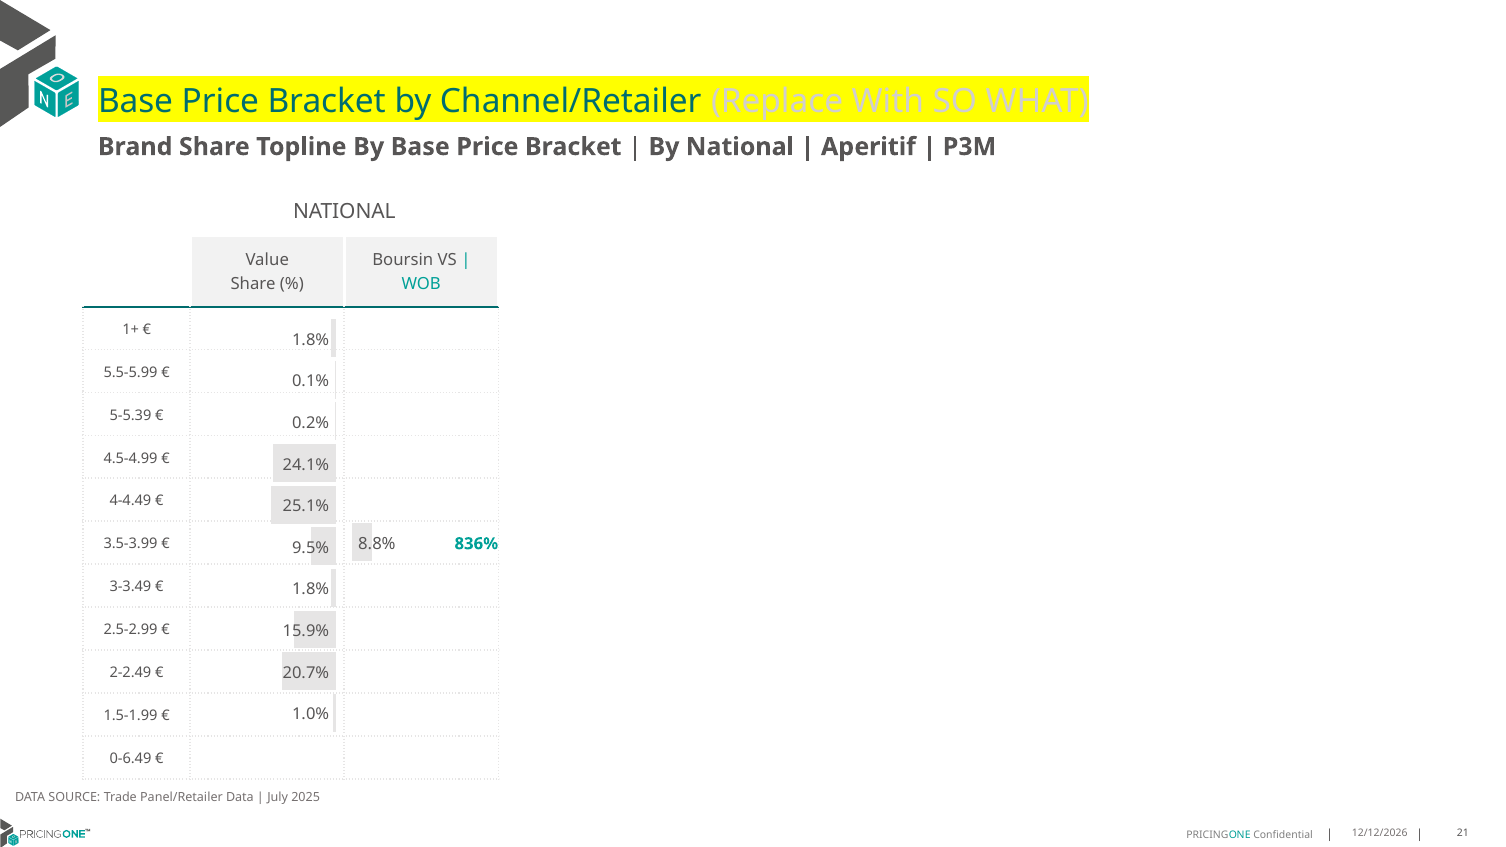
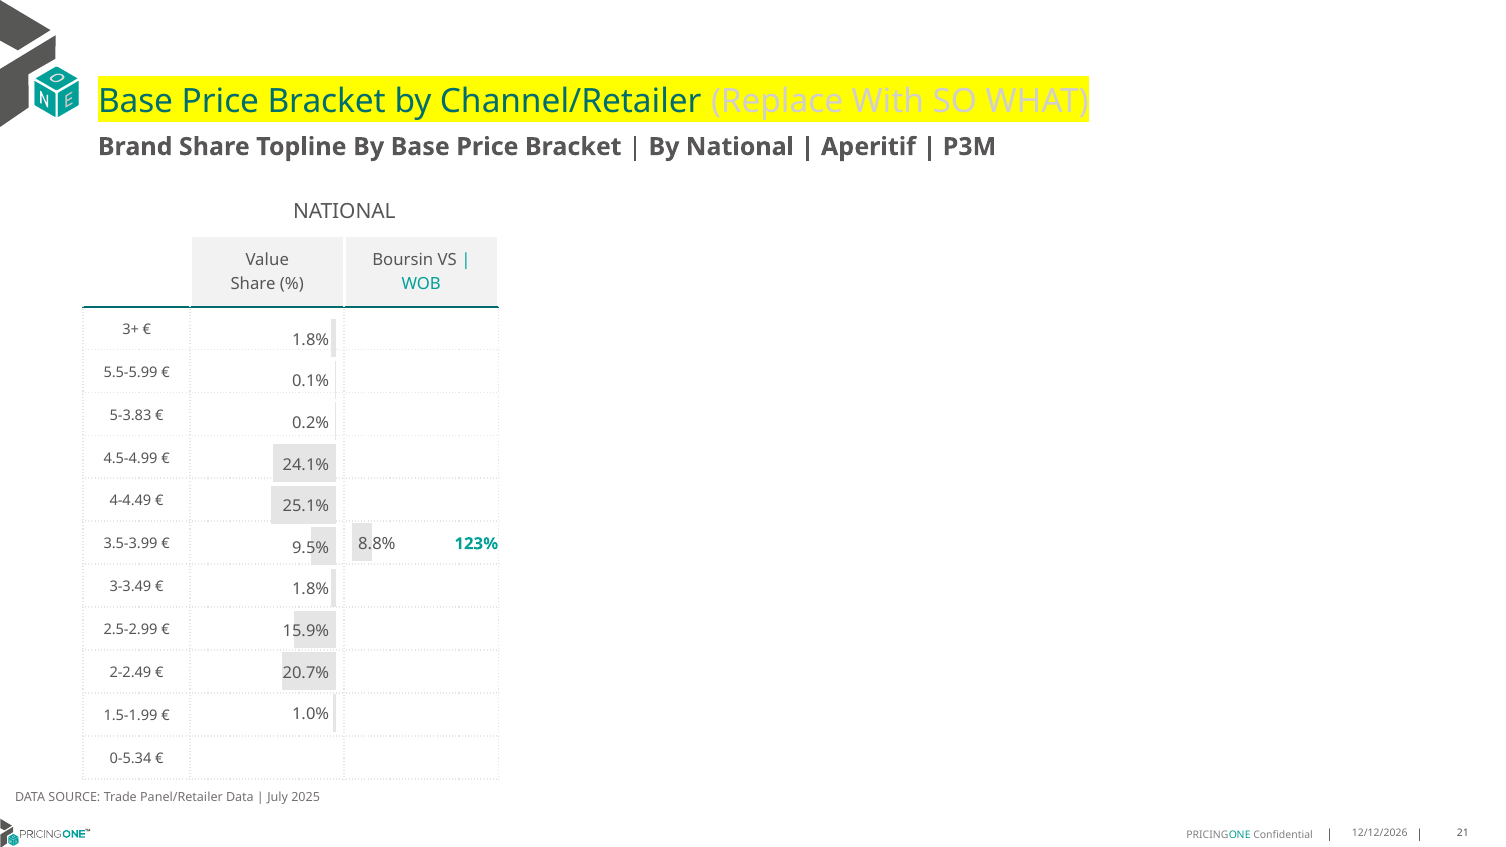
1+: 1+ -> 3+
5-5.39: 5-5.39 -> 5-3.83
836%: 836% -> 123%
0-6.49: 0-6.49 -> 0-5.34
